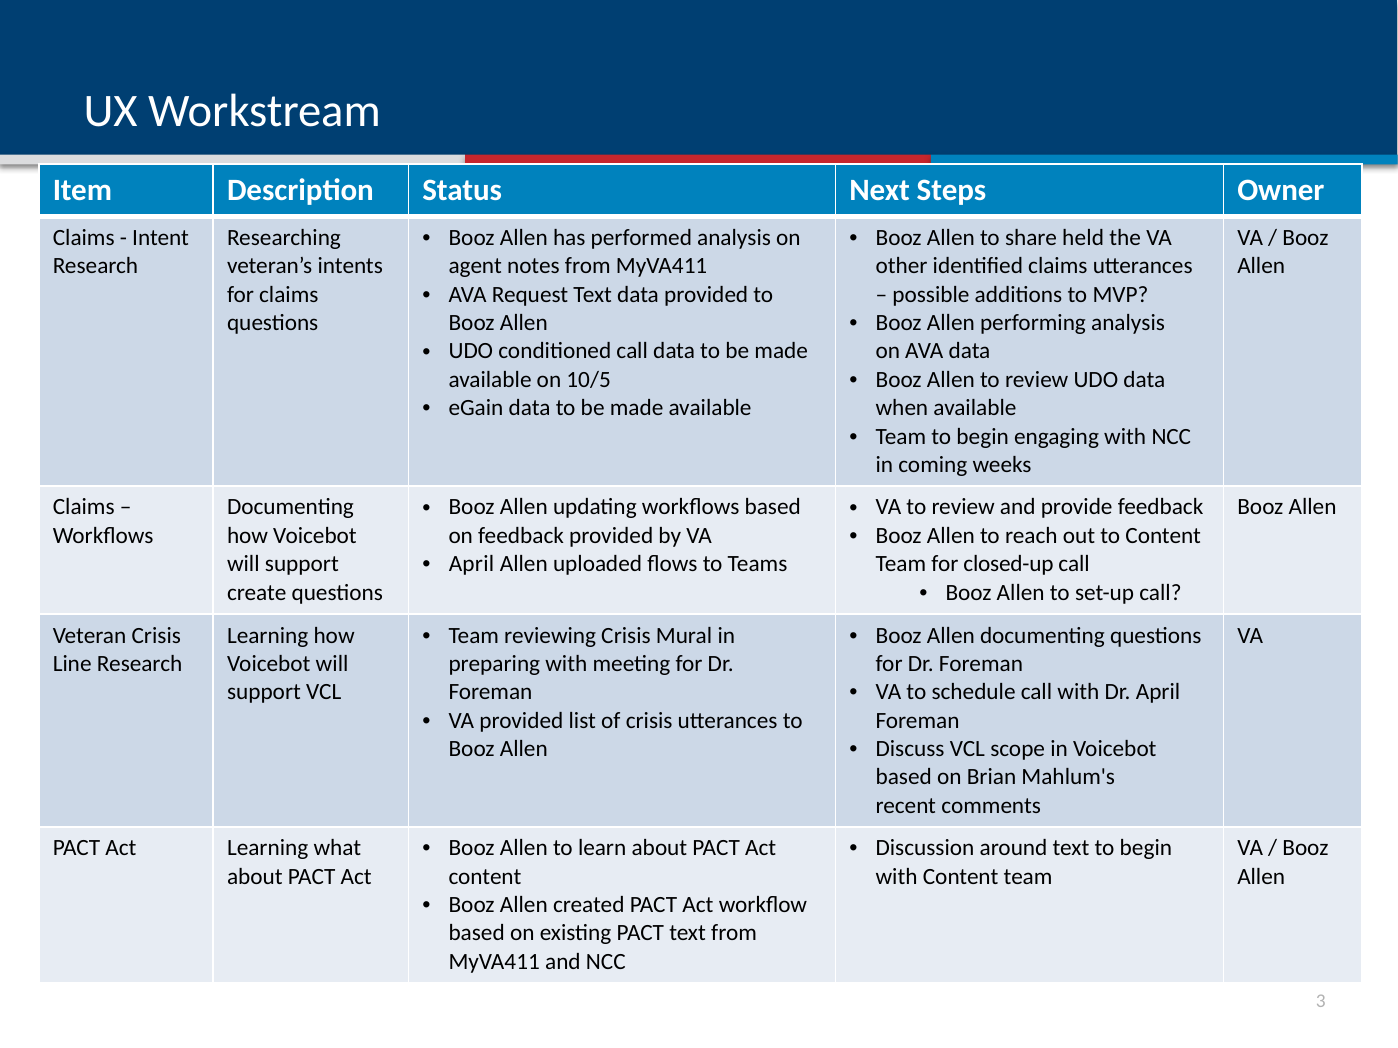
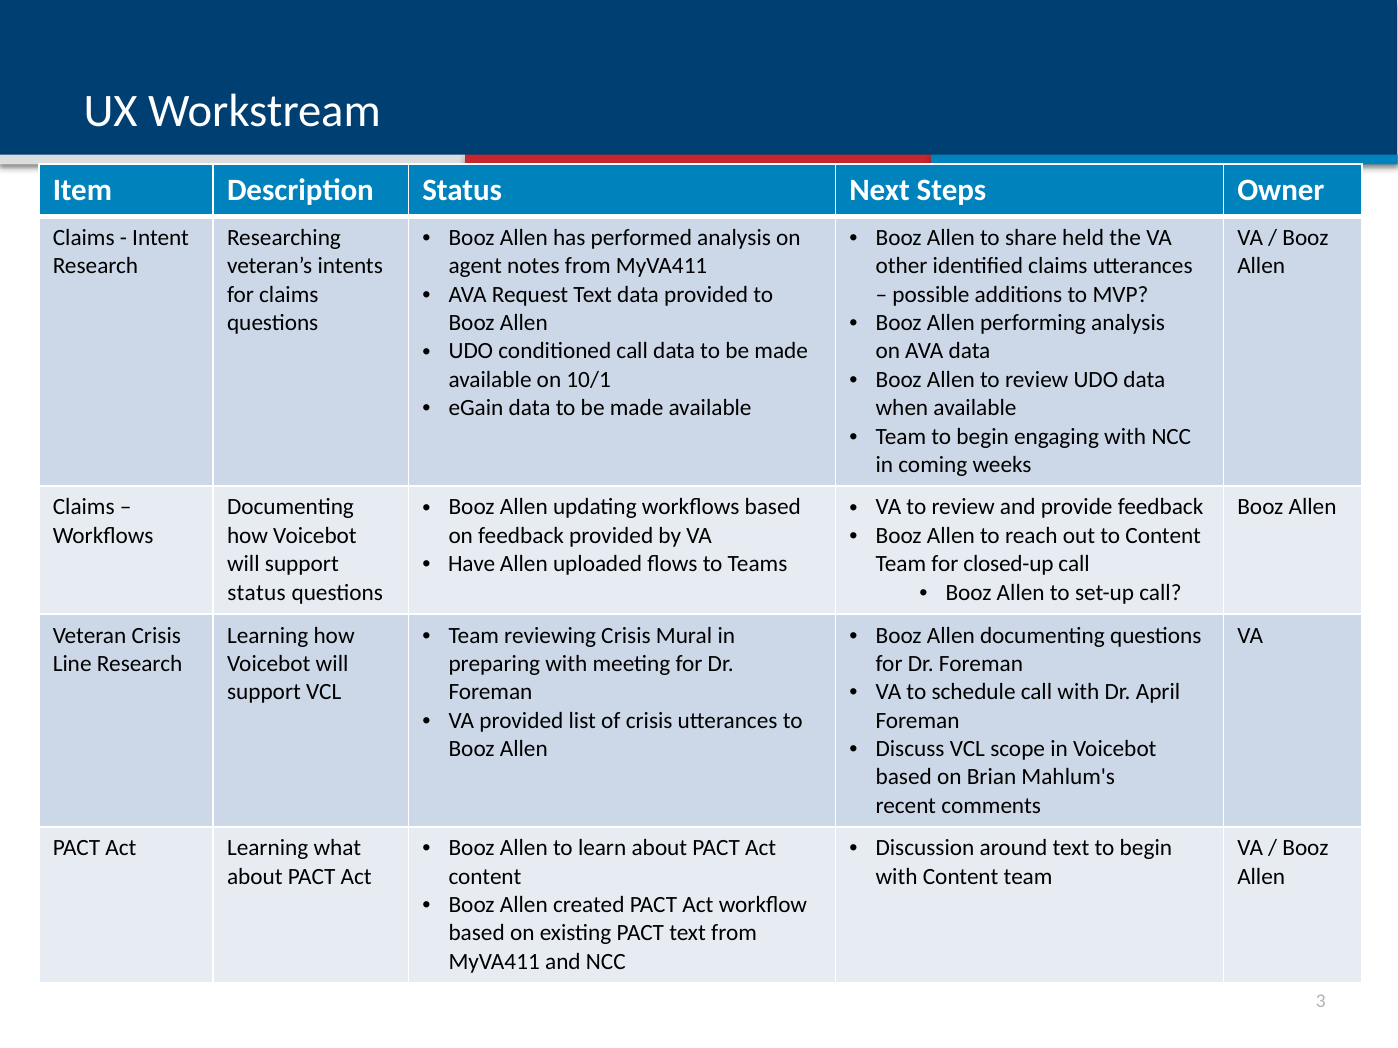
10/5: 10/5 -> 10/1
April at (471, 564): April -> Have
create at (257, 593): create -> status
